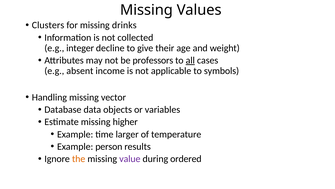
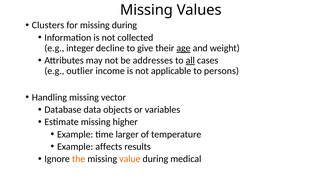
missing drinks: drinks -> during
age underline: none -> present
professors: professors -> addresses
absent: absent -> outlier
symbols: symbols -> persons
person: person -> affects
value colour: purple -> orange
ordered: ordered -> medical
